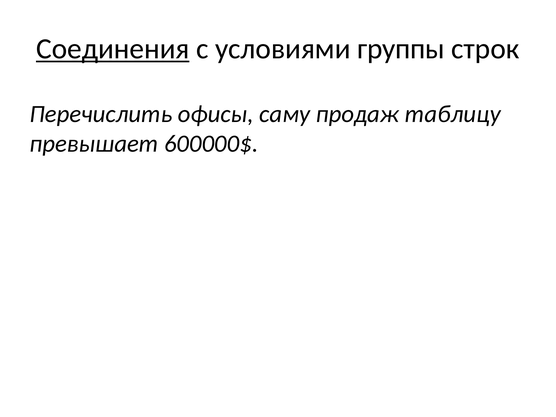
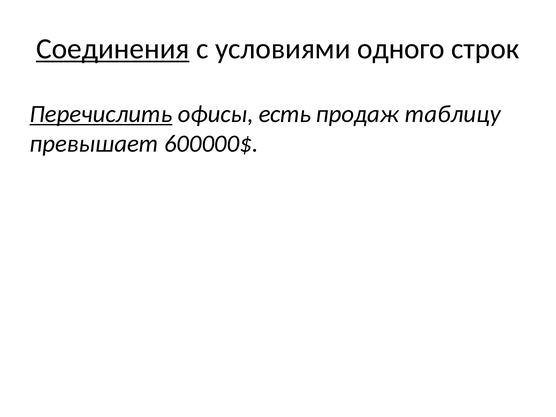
группы: группы -> одного
Перечислить underline: none -> present
саму: саму -> есть
